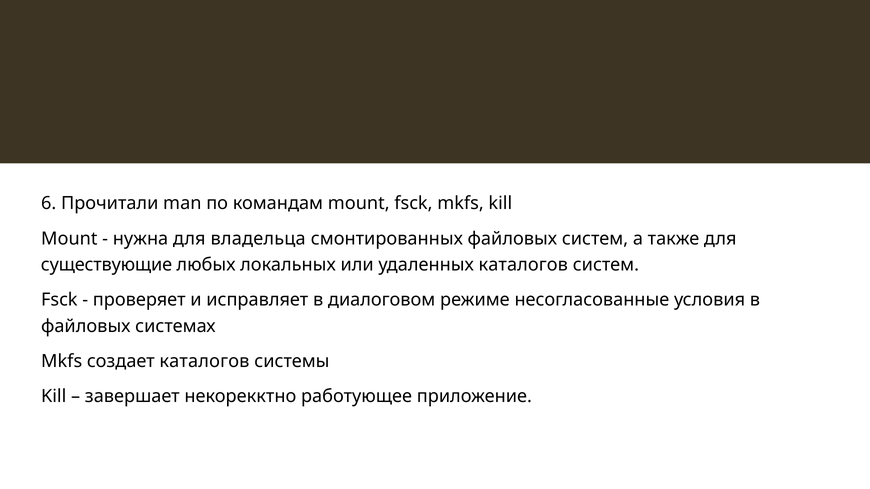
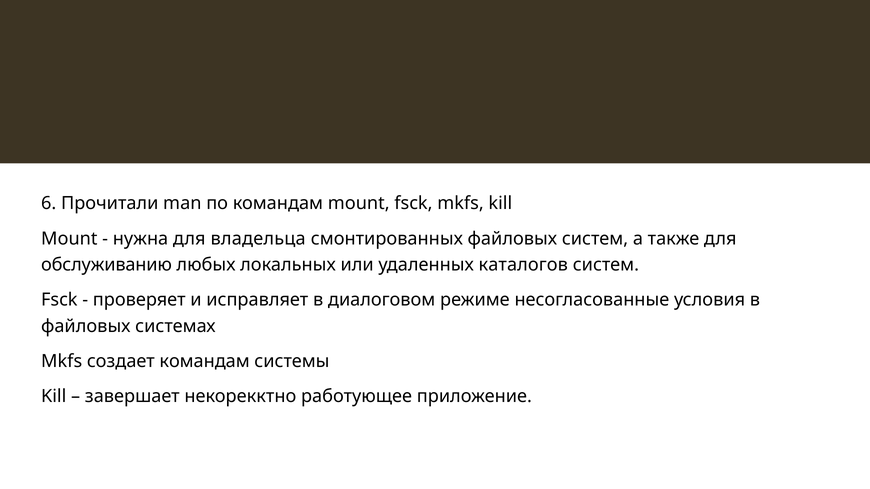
существующие: существующие -> обслуживанию
создает каталогов: каталогов -> командам
